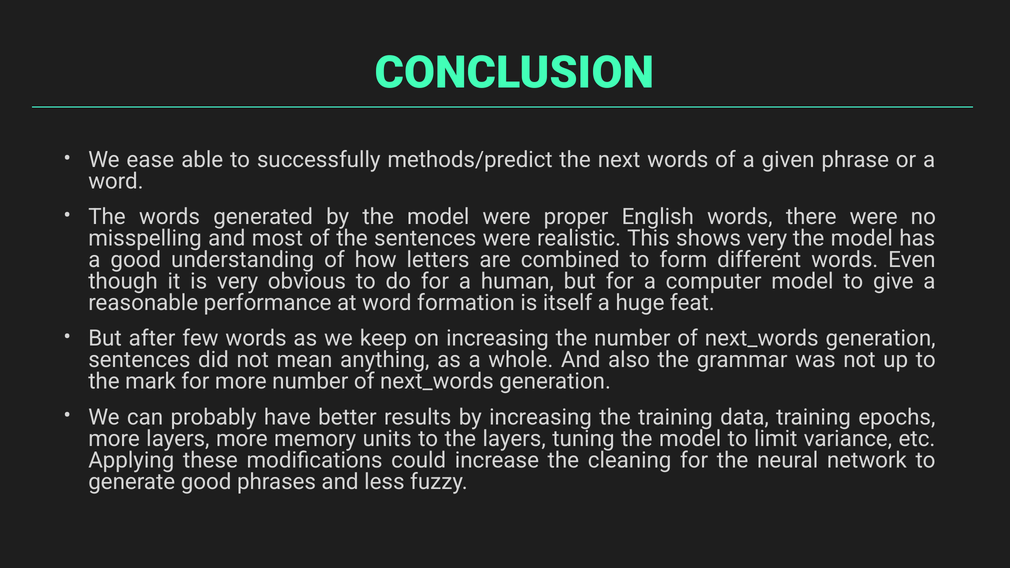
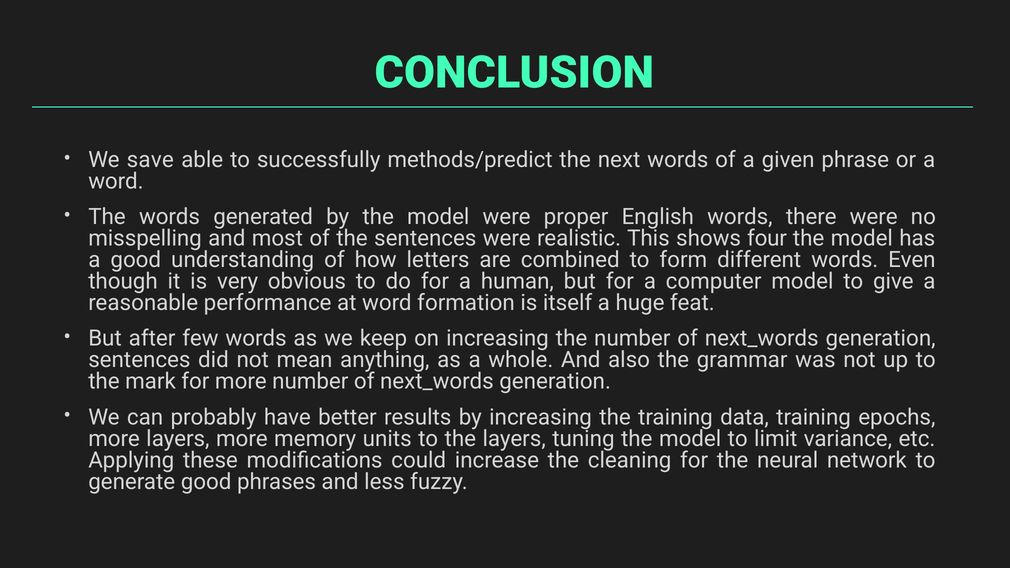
ease: ease -> save
shows very: very -> four
